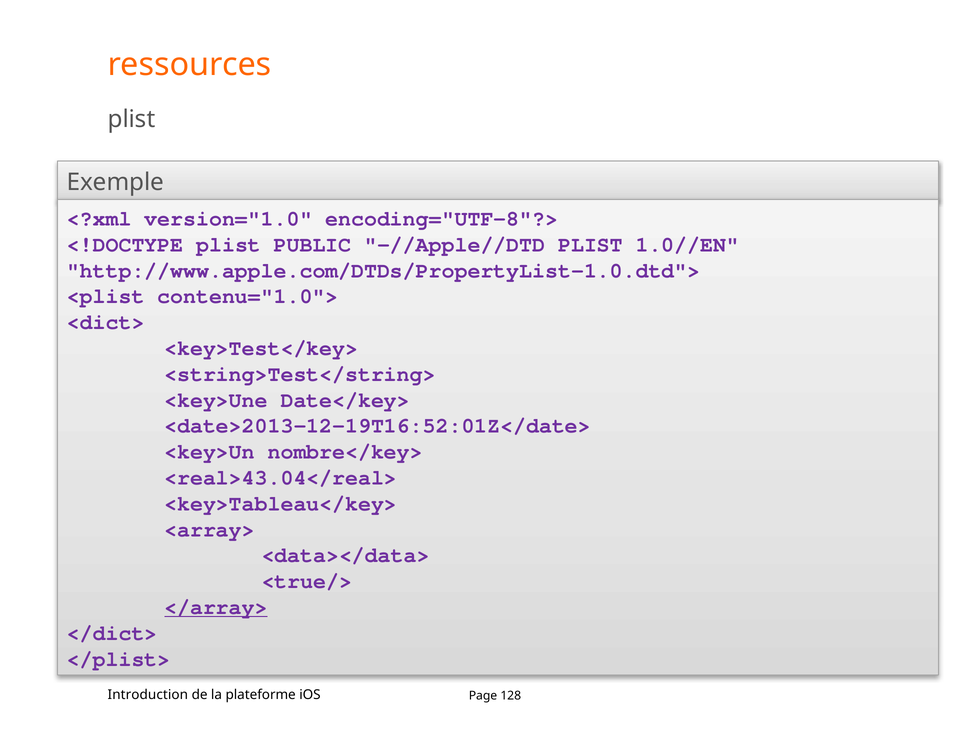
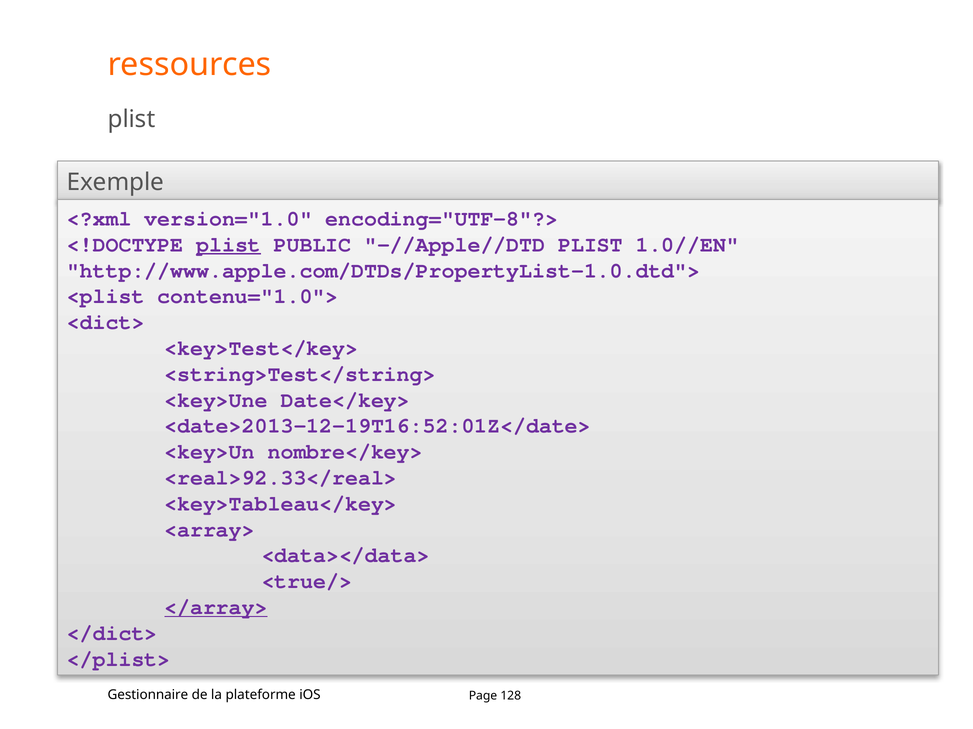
plist at (229, 245) underline: none -> present
<real>43.04</real>: <real>43.04</real> -> <real>92.33</real>
Introduction: Introduction -> Gestionnaire
